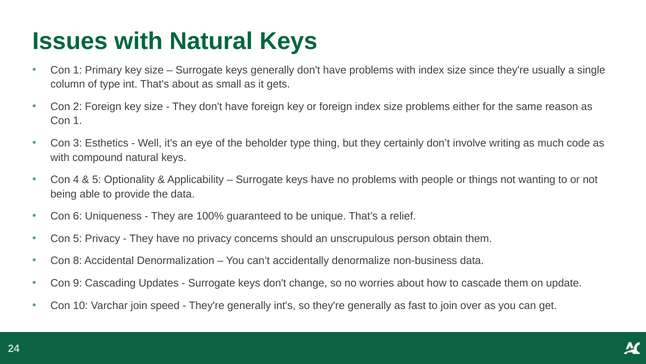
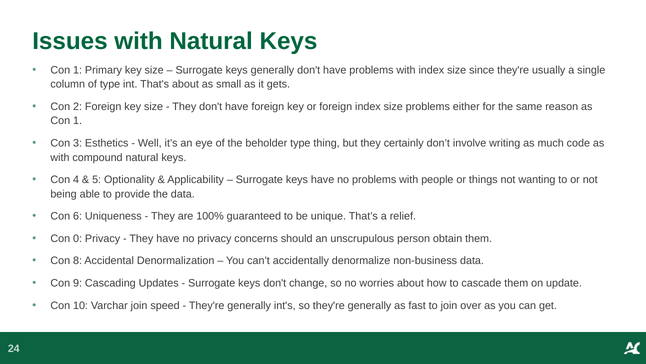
Con 5: 5 -> 0
